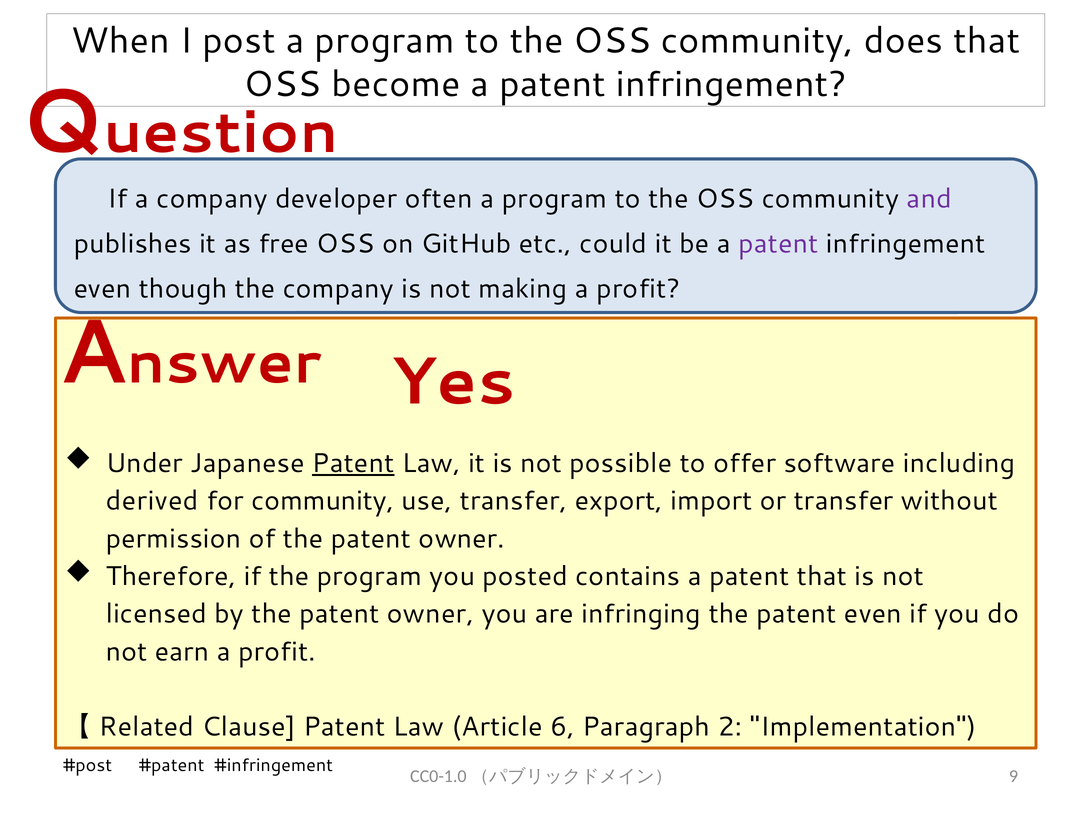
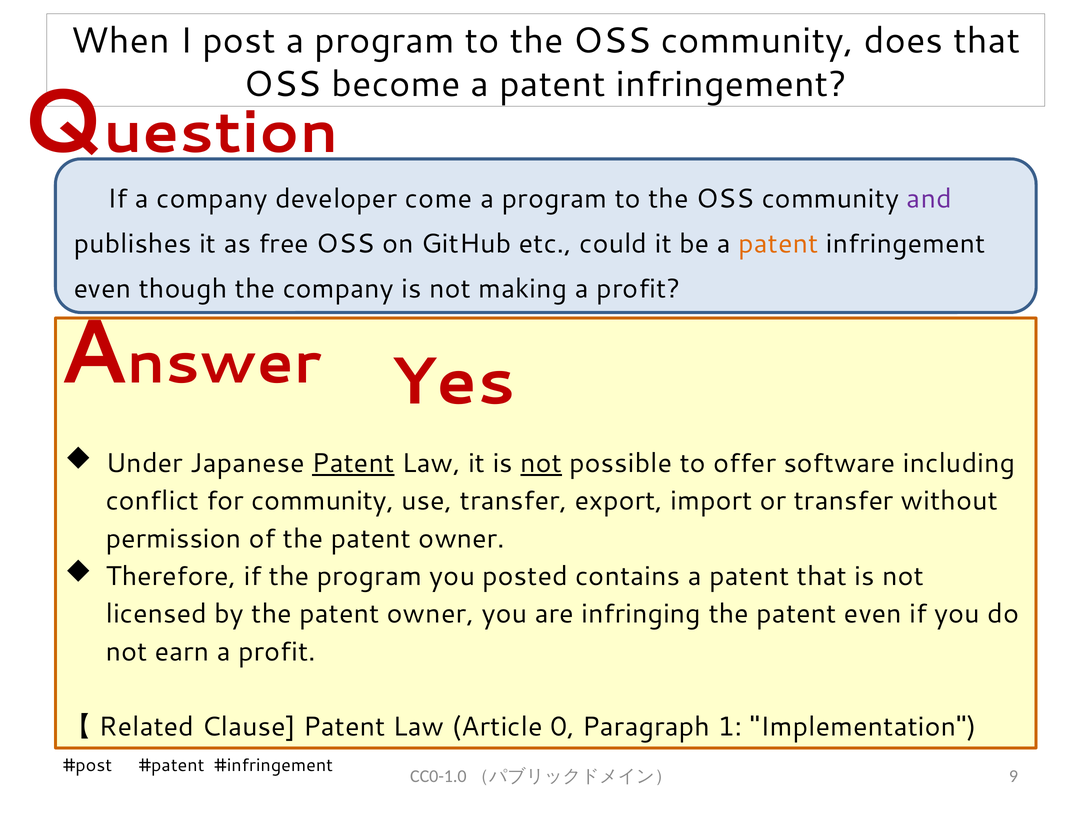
often: often -> come
patent at (778, 244) colour: purple -> orange
not at (541, 463) underline: none -> present
derived: derived -> conflict
6: 6 -> 0
2: 2 -> 1
